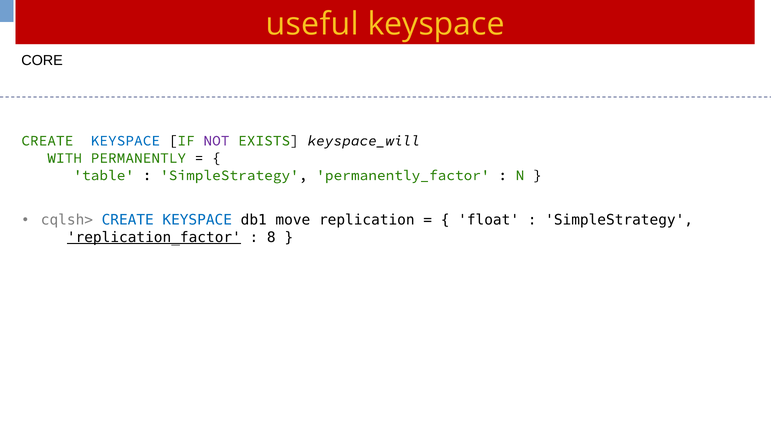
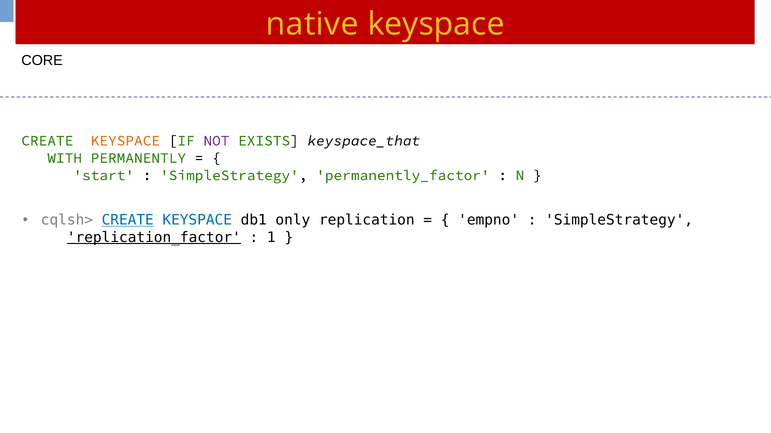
useful: useful -> native
KEYSPACE at (125, 141) colour: blue -> orange
keyspace_will: keyspace_will -> keyspace_that
table: table -> start
CREATE at (128, 220) underline: none -> present
move: move -> only
float: float -> empno
8: 8 -> 1
